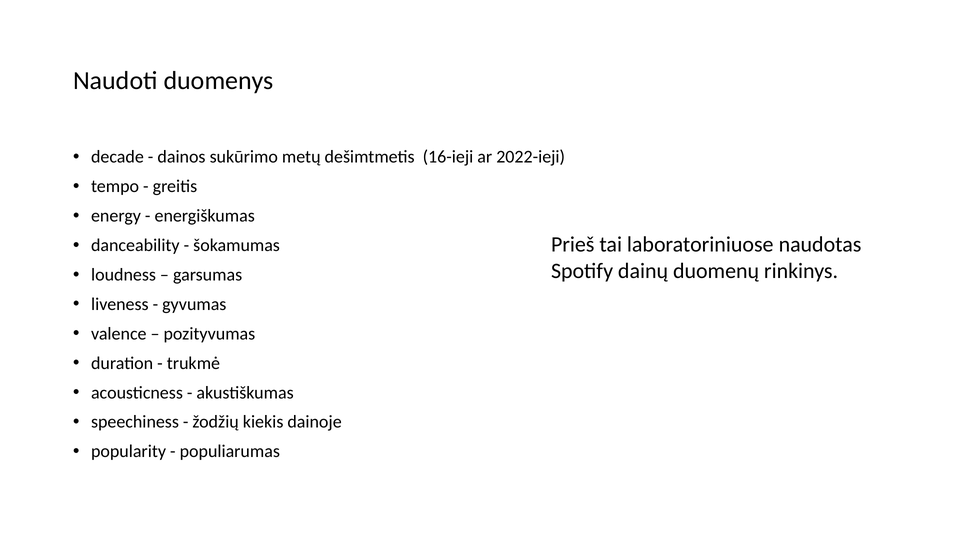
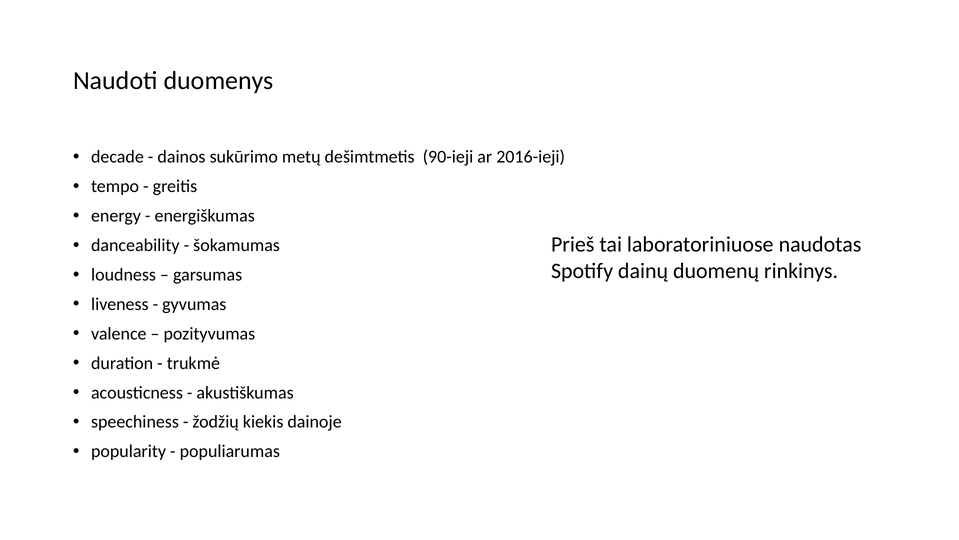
16-ieji: 16-ieji -> 90-ieji
2022-ieji: 2022-ieji -> 2016-ieji
